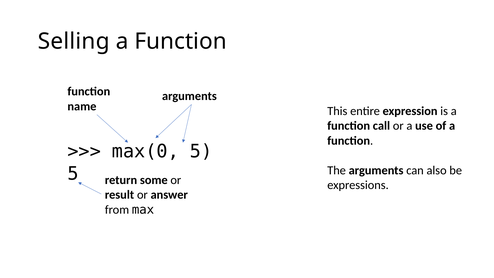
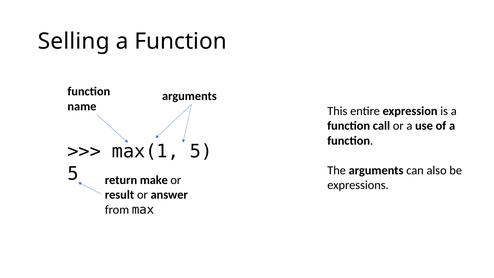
max(0: max(0 -> max(1
some: some -> make
